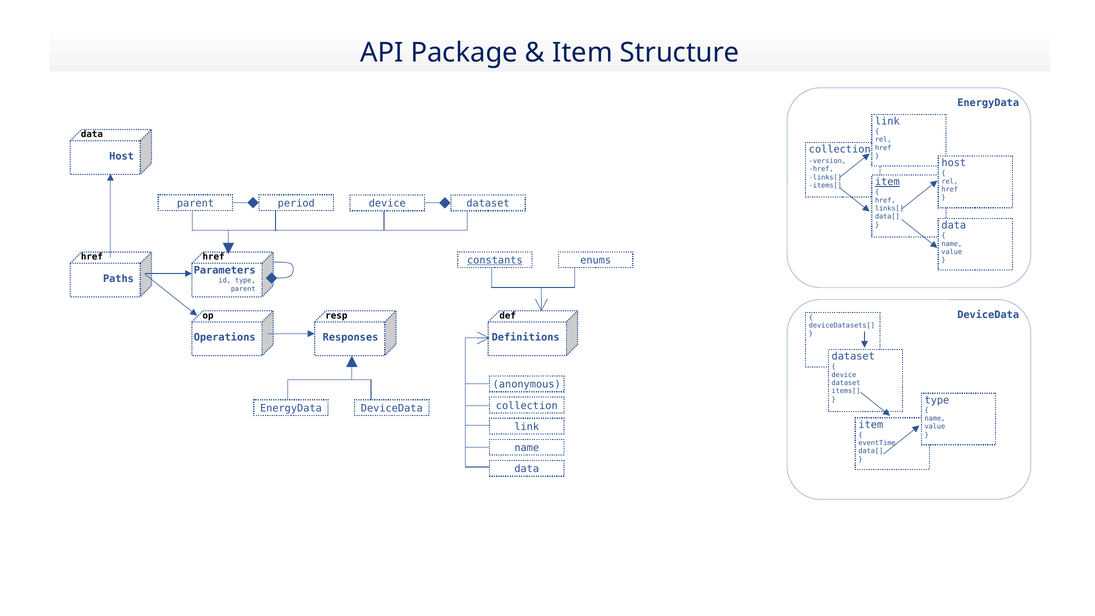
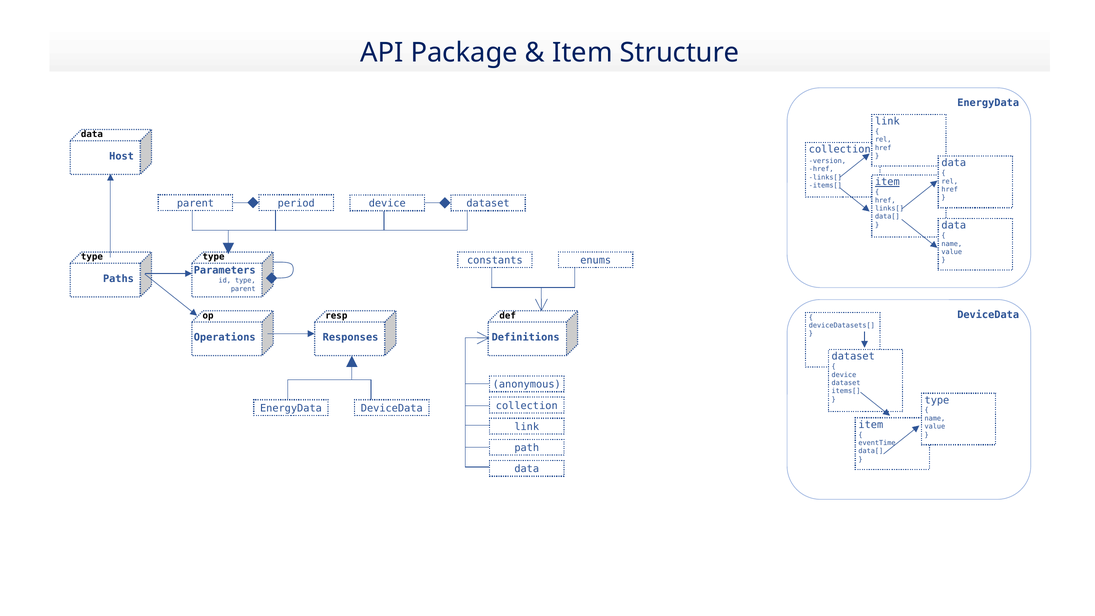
host at (954, 163): host -> data
href at (92, 257): href -> type
href at (214, 257): href -> type
constants underline: present -> none
name at (527, 448): name -> path
